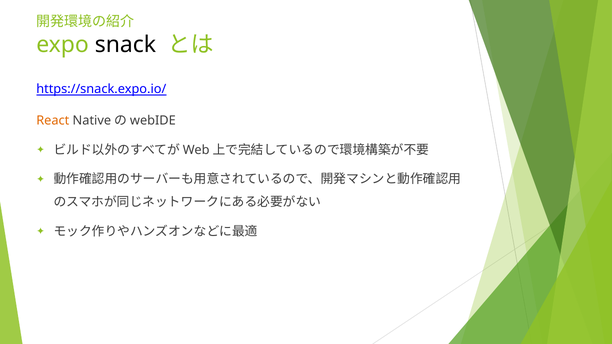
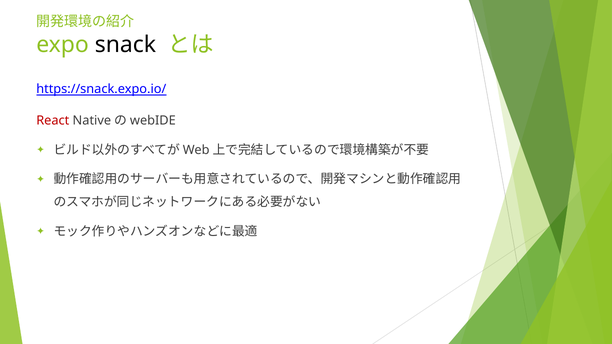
React colour: orange -> red
